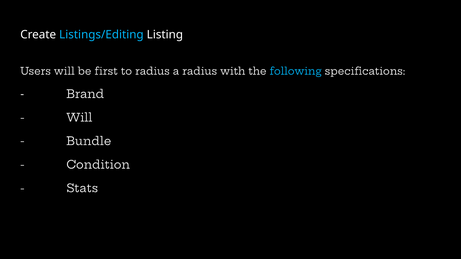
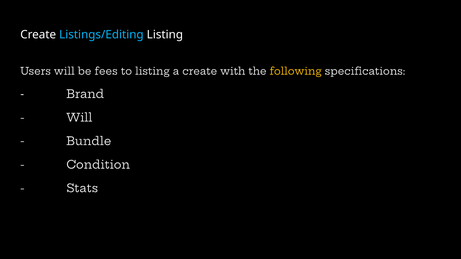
first: first -> fees
to radius: radius -> listing
a radius: radius -> create
following colour: light blue -> yellow
